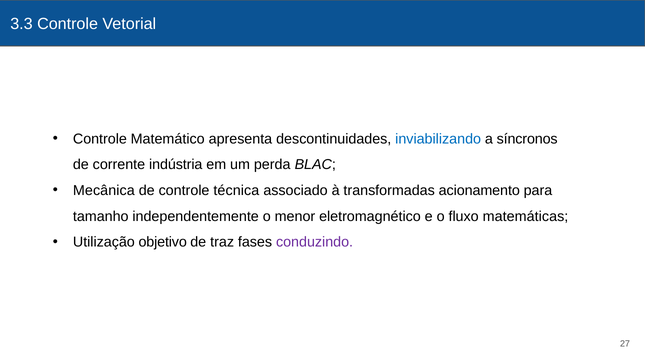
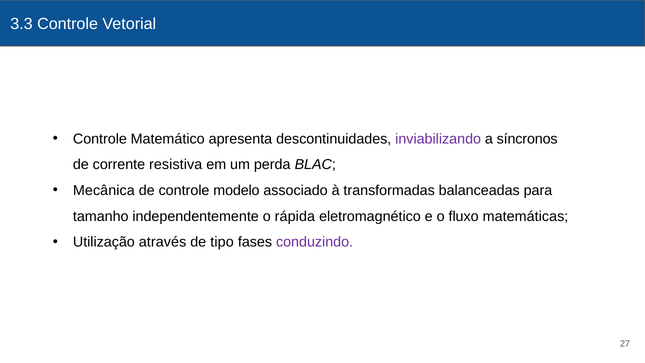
inviabilizando colour: blue -> purple
indústria: indústria -> resistiva
técnica: técnica -> modelo
acionamento: acionamento -> balanceadas
menor: menor -> rápida
objetivo: objetivo -> através
traz: traz -> tipo
